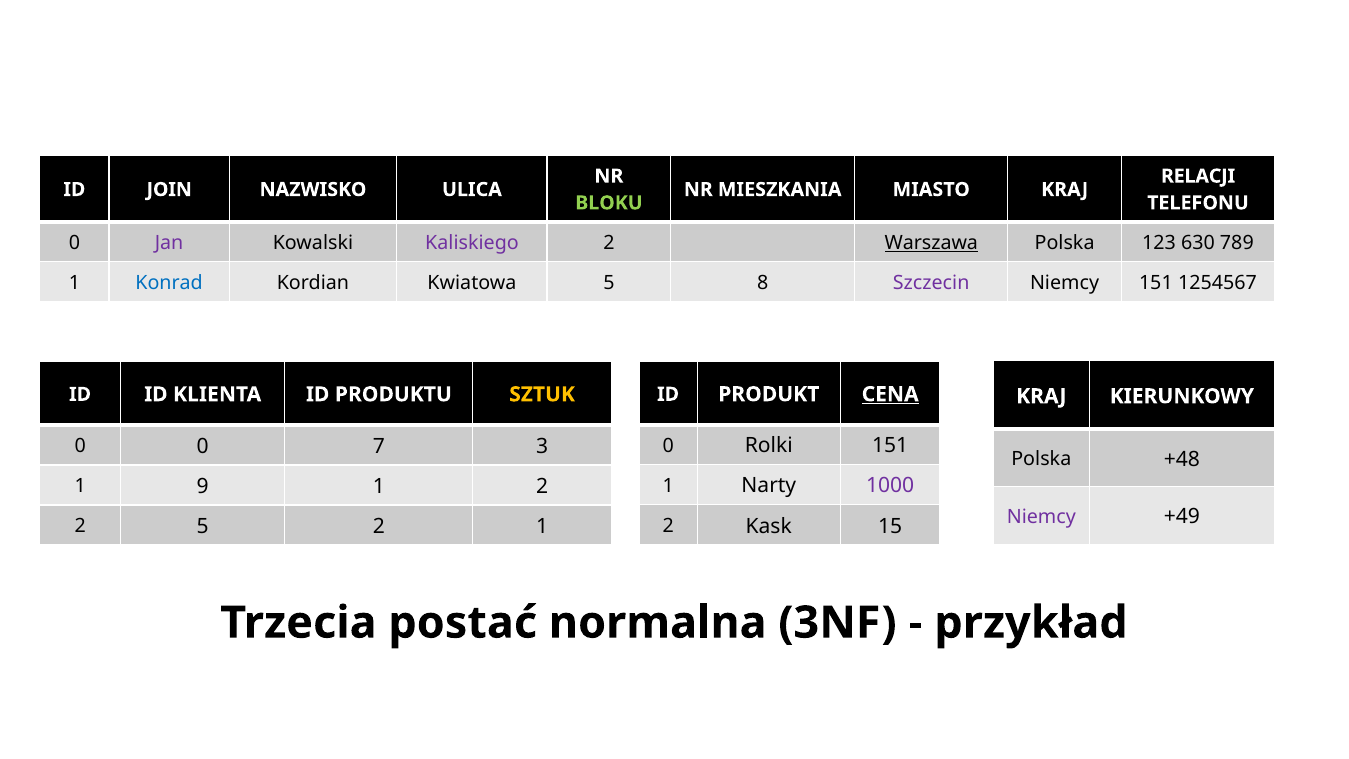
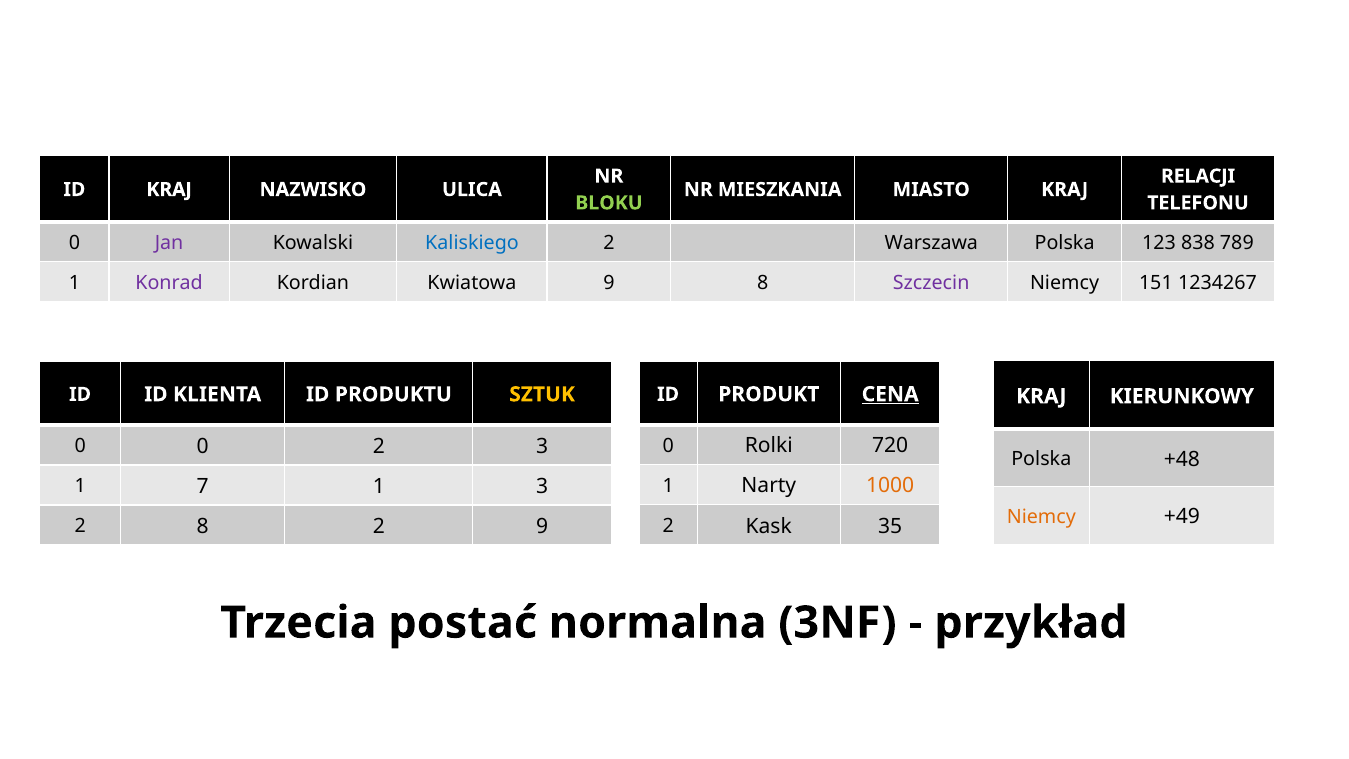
ID JOIN: JOIN -> KRAJ
Kaliskiego colour: purple -> blue
Warszawa underline: present -> none
630: 630 -> 838
Konrad colour: blue -> purple
Kwiatowa 5: 5 -> 9
1254567: 1254567 -> 1234267
Rolki 151: 151 -> 720
0 7: 7 -> 2
1000 colour: purple -> orange
9: 9 -> 7
1 2: 2 -> 3
Niemcy at (1041, 517) colour: purple -> orange
2 5: 5 -> 8
2 1: 1 -> 9
15: 15 -> 35
